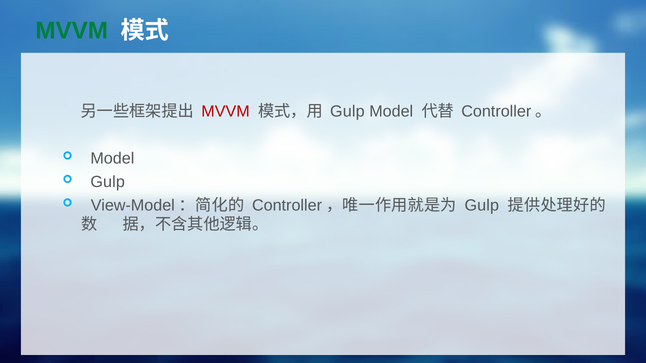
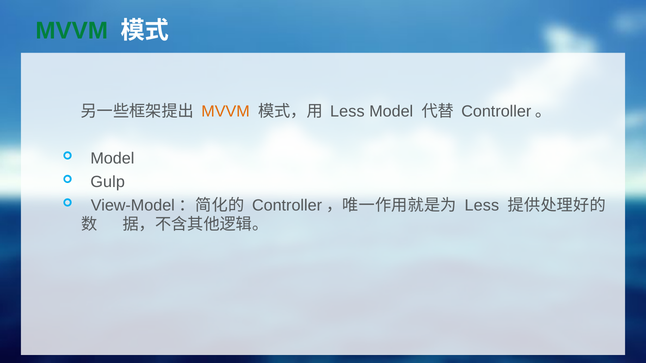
MVVM at (226, 112) colour: red -> orange
Gulp at (347, 112): Gulp -> Less
Gulp at (482, 205): Gulp -> Less
